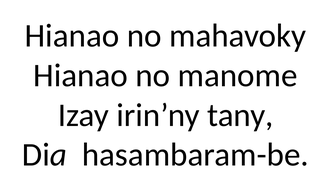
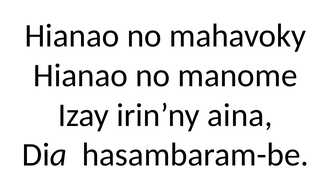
tany: tany -> aina
